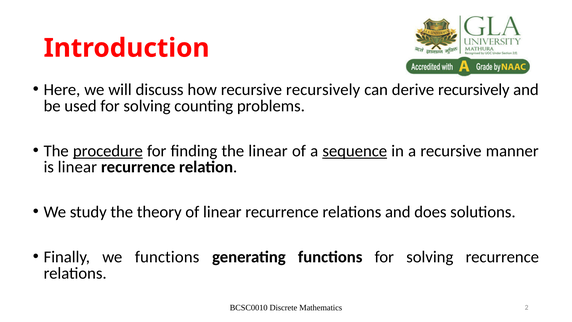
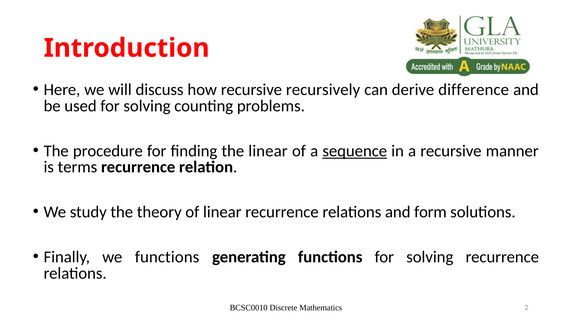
derive recursively: recursively -> difference
procedure underline: present -> none
is linear: linear -> terms
does: does -> form
